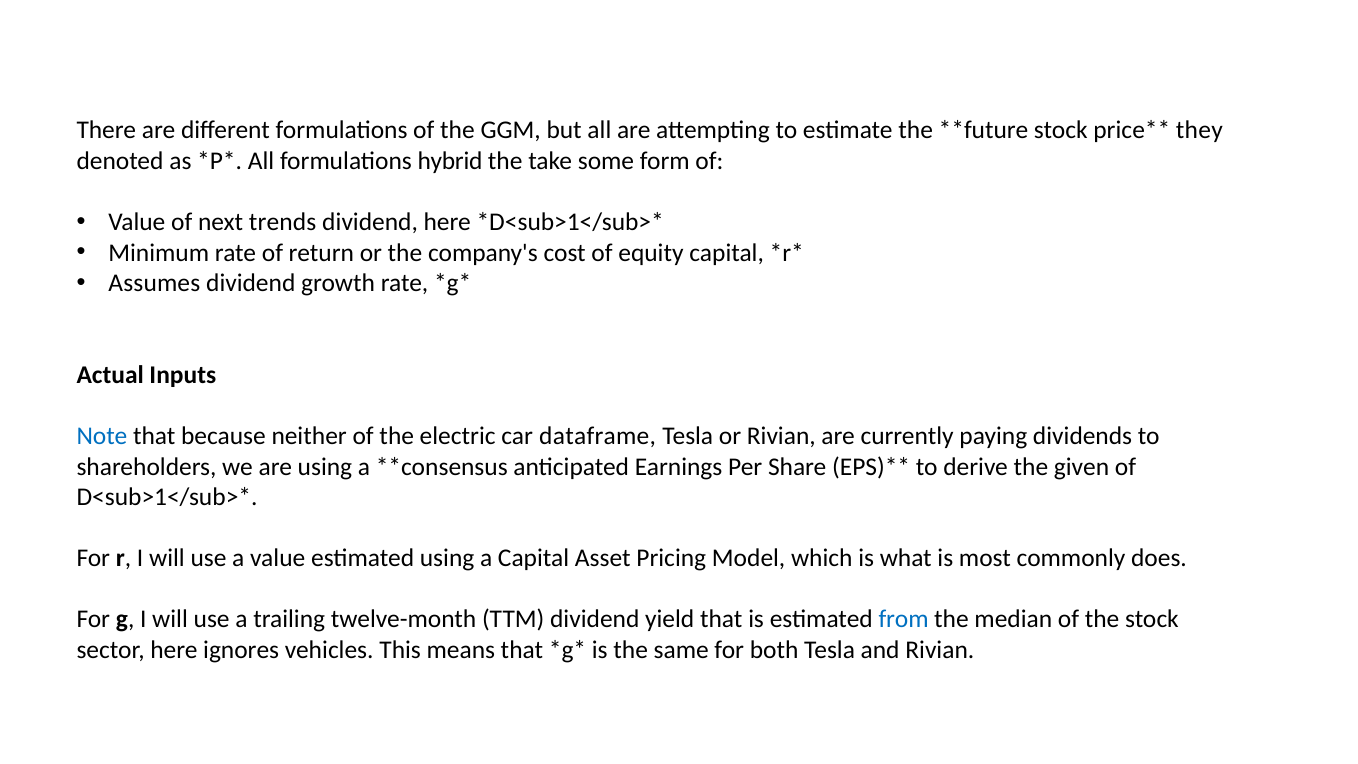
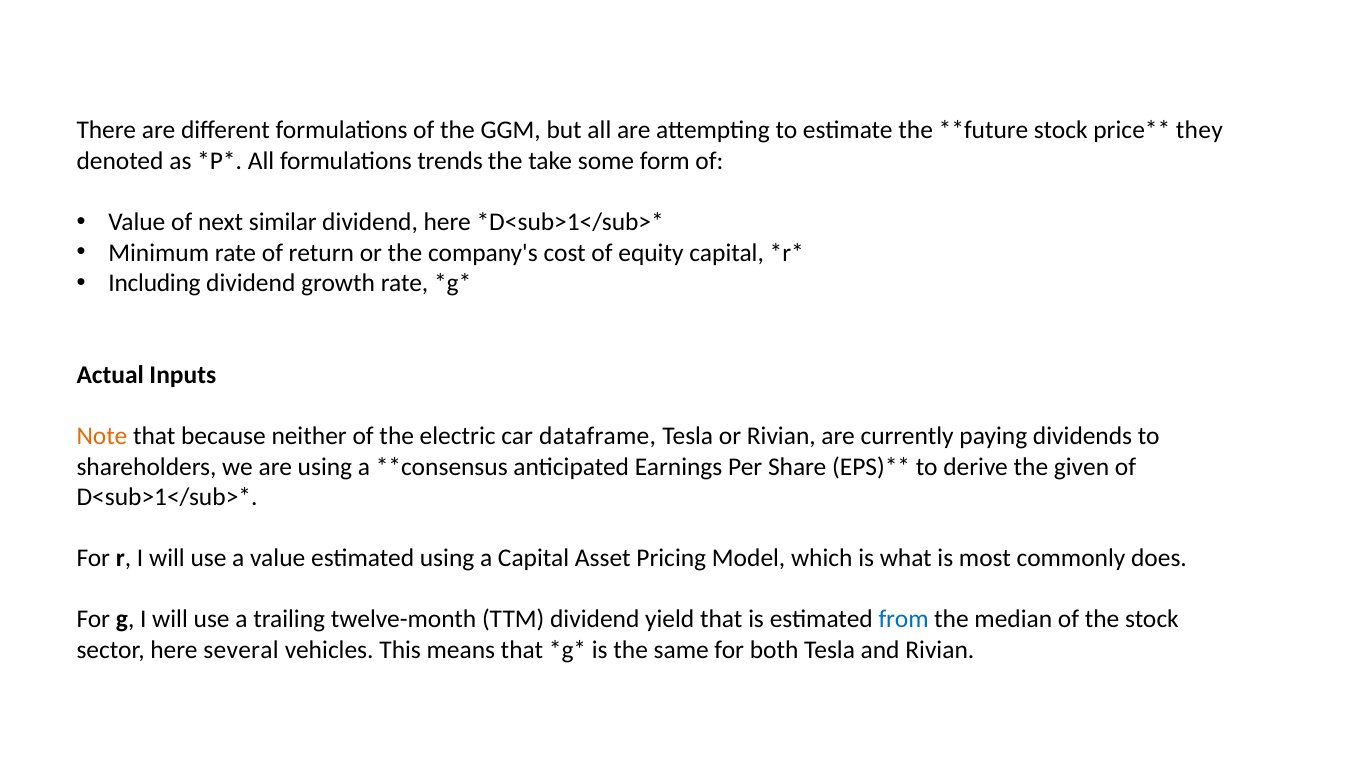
hybrid: hybrid -> trends
trends: trends -> similar
Assumes: Assumes -> Including
Note colour: blue -> orange
ignores: ignores -> several
